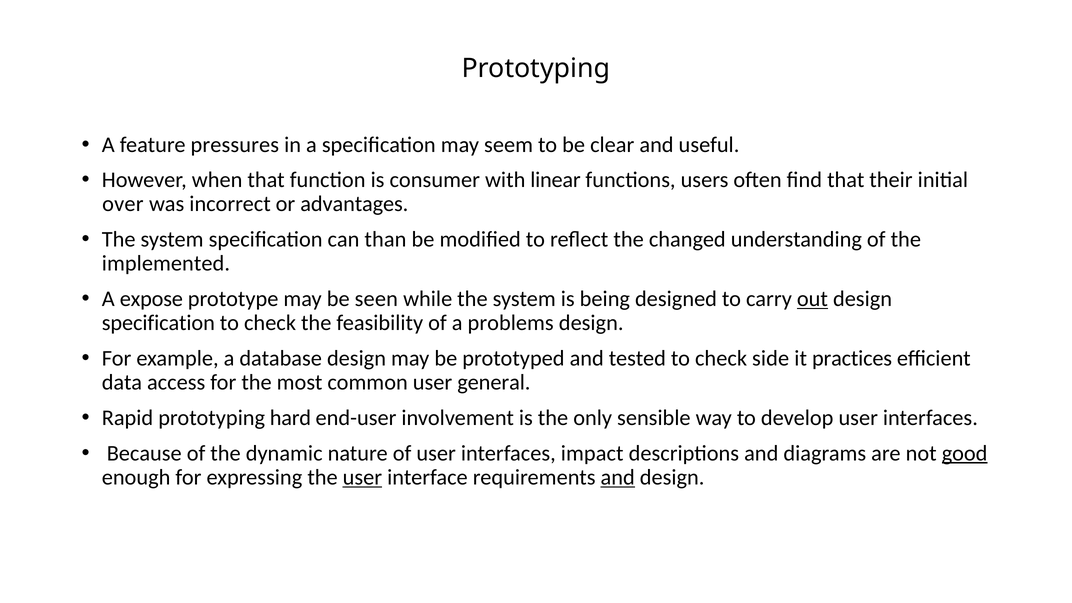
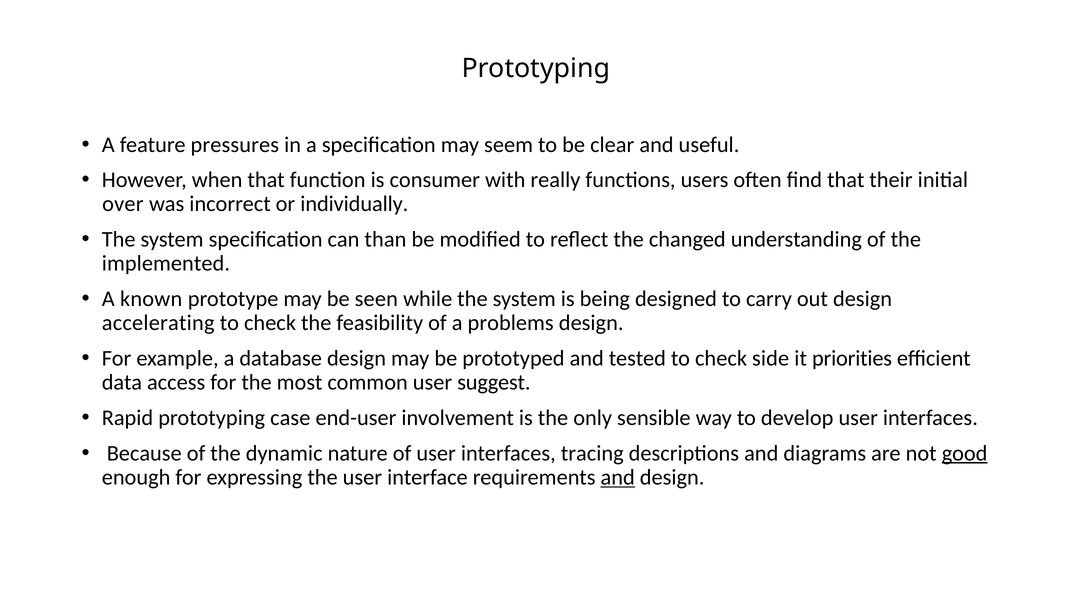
linear: linear -> really
advantages: advantages -> individually
expose: expose -> known
out underline: present -> none
specification at (158, 323): specification -> accelerating
practices: practices -> priorities
general: general -> suggest
hard: hard -> case
impact: impact -> tracing
user at (362, 477) underline: present -> none
